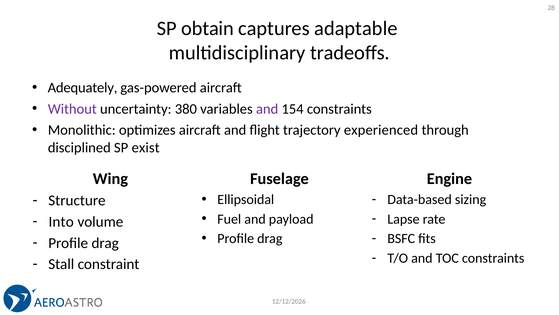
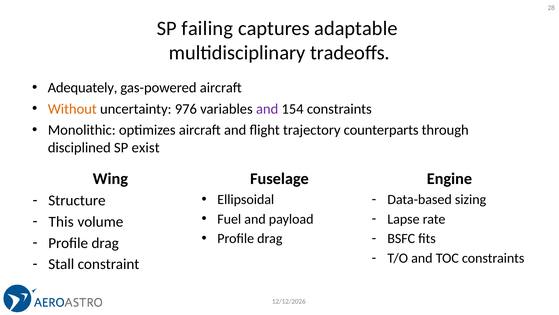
obtain: obtain -> failing
Without colour: purple -> orange
380: 380 -> 976
experienced: experienced -> counterparts
Into: Into -> This
